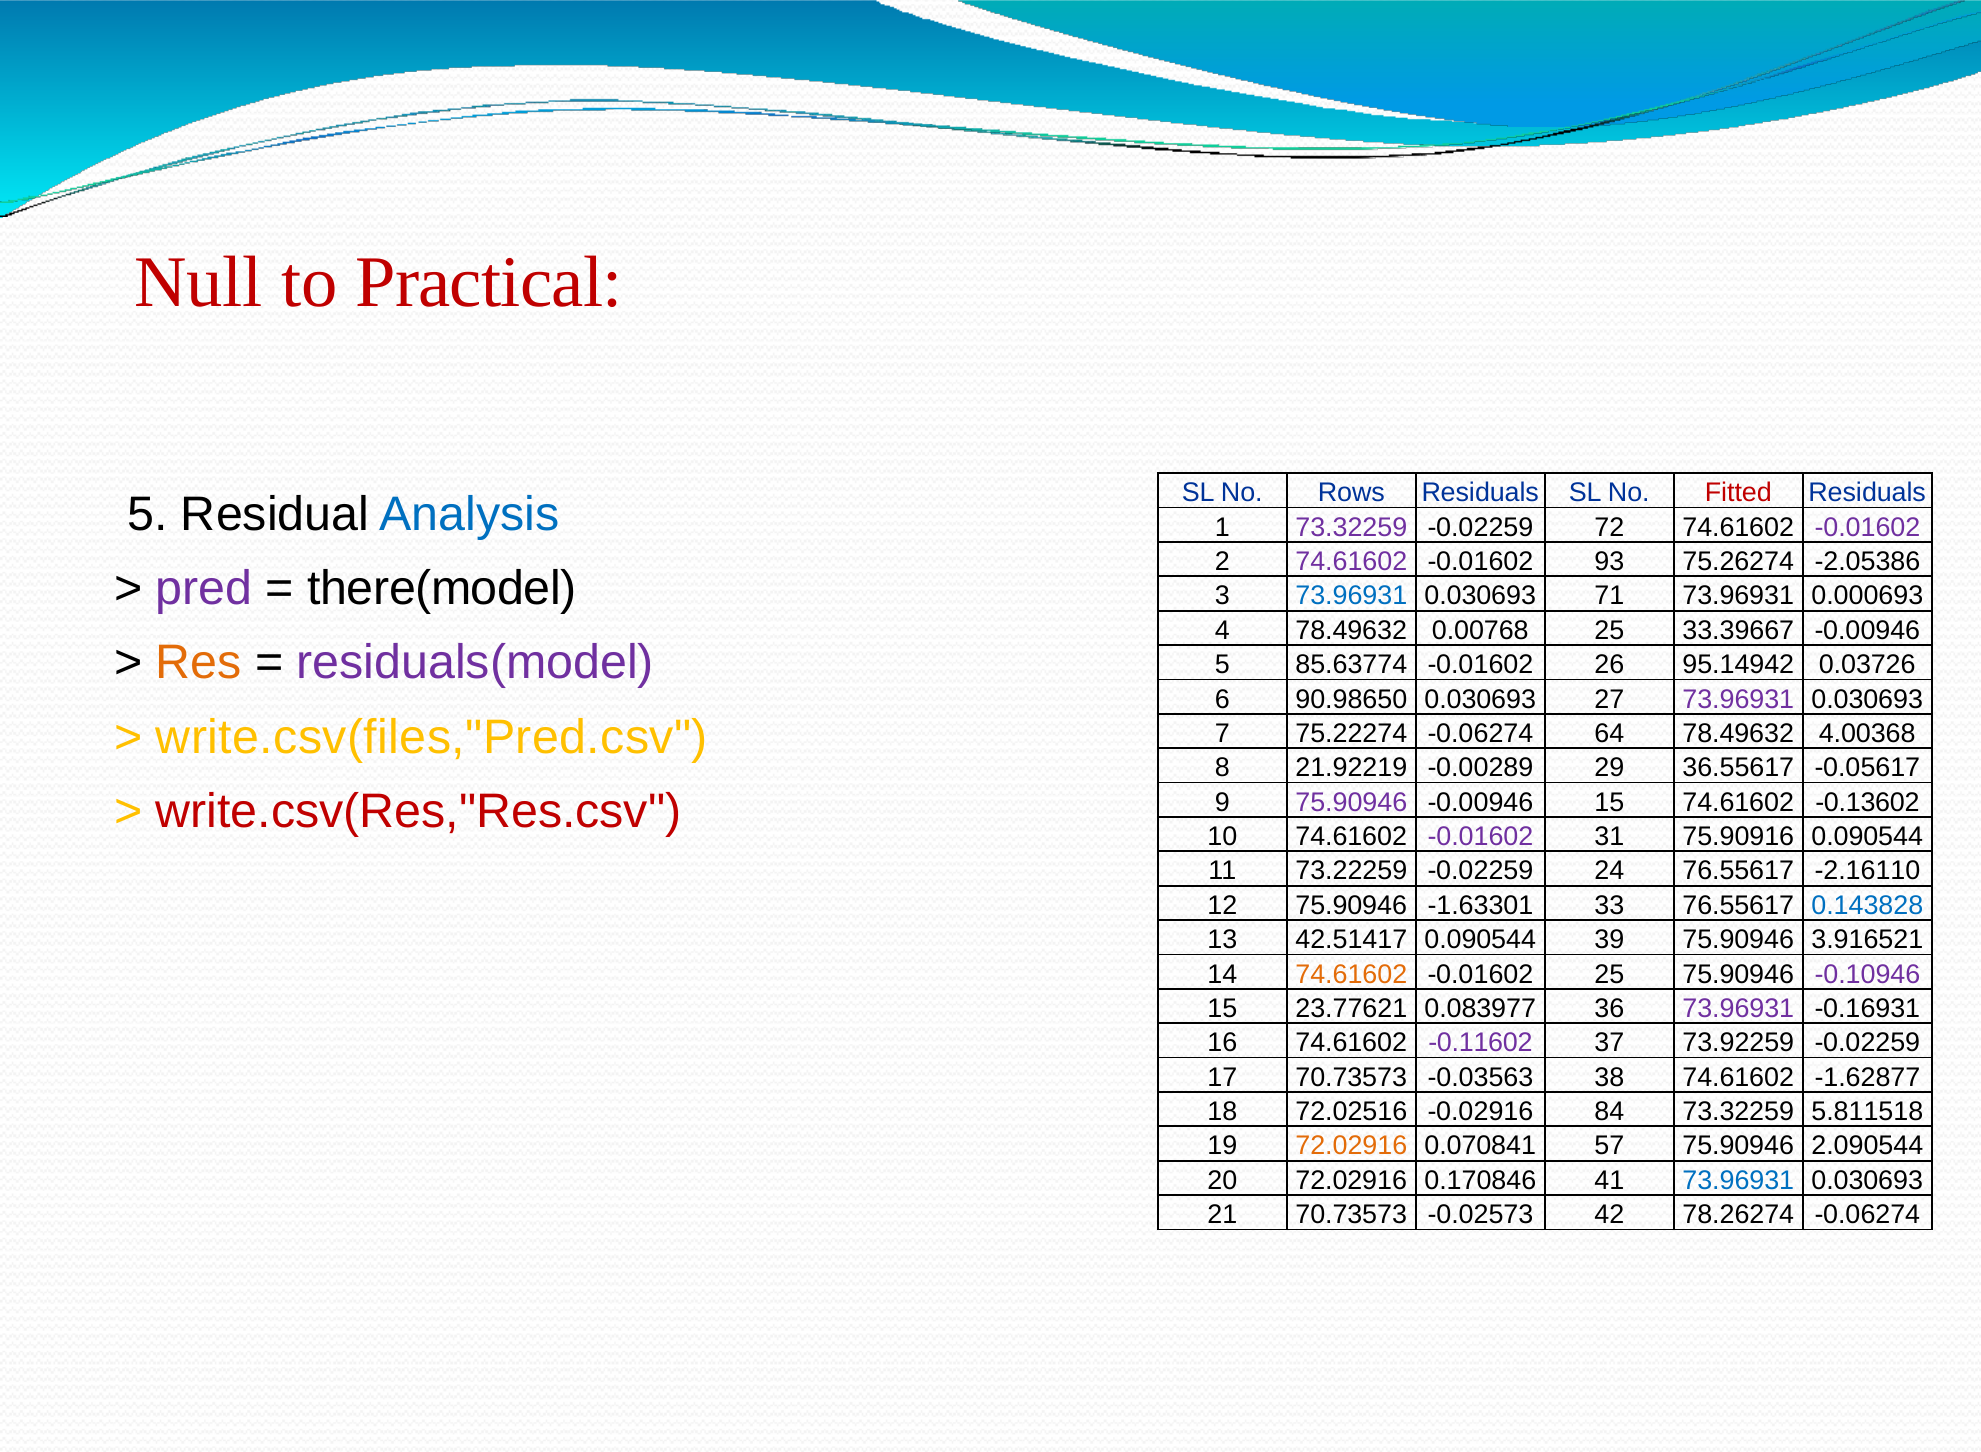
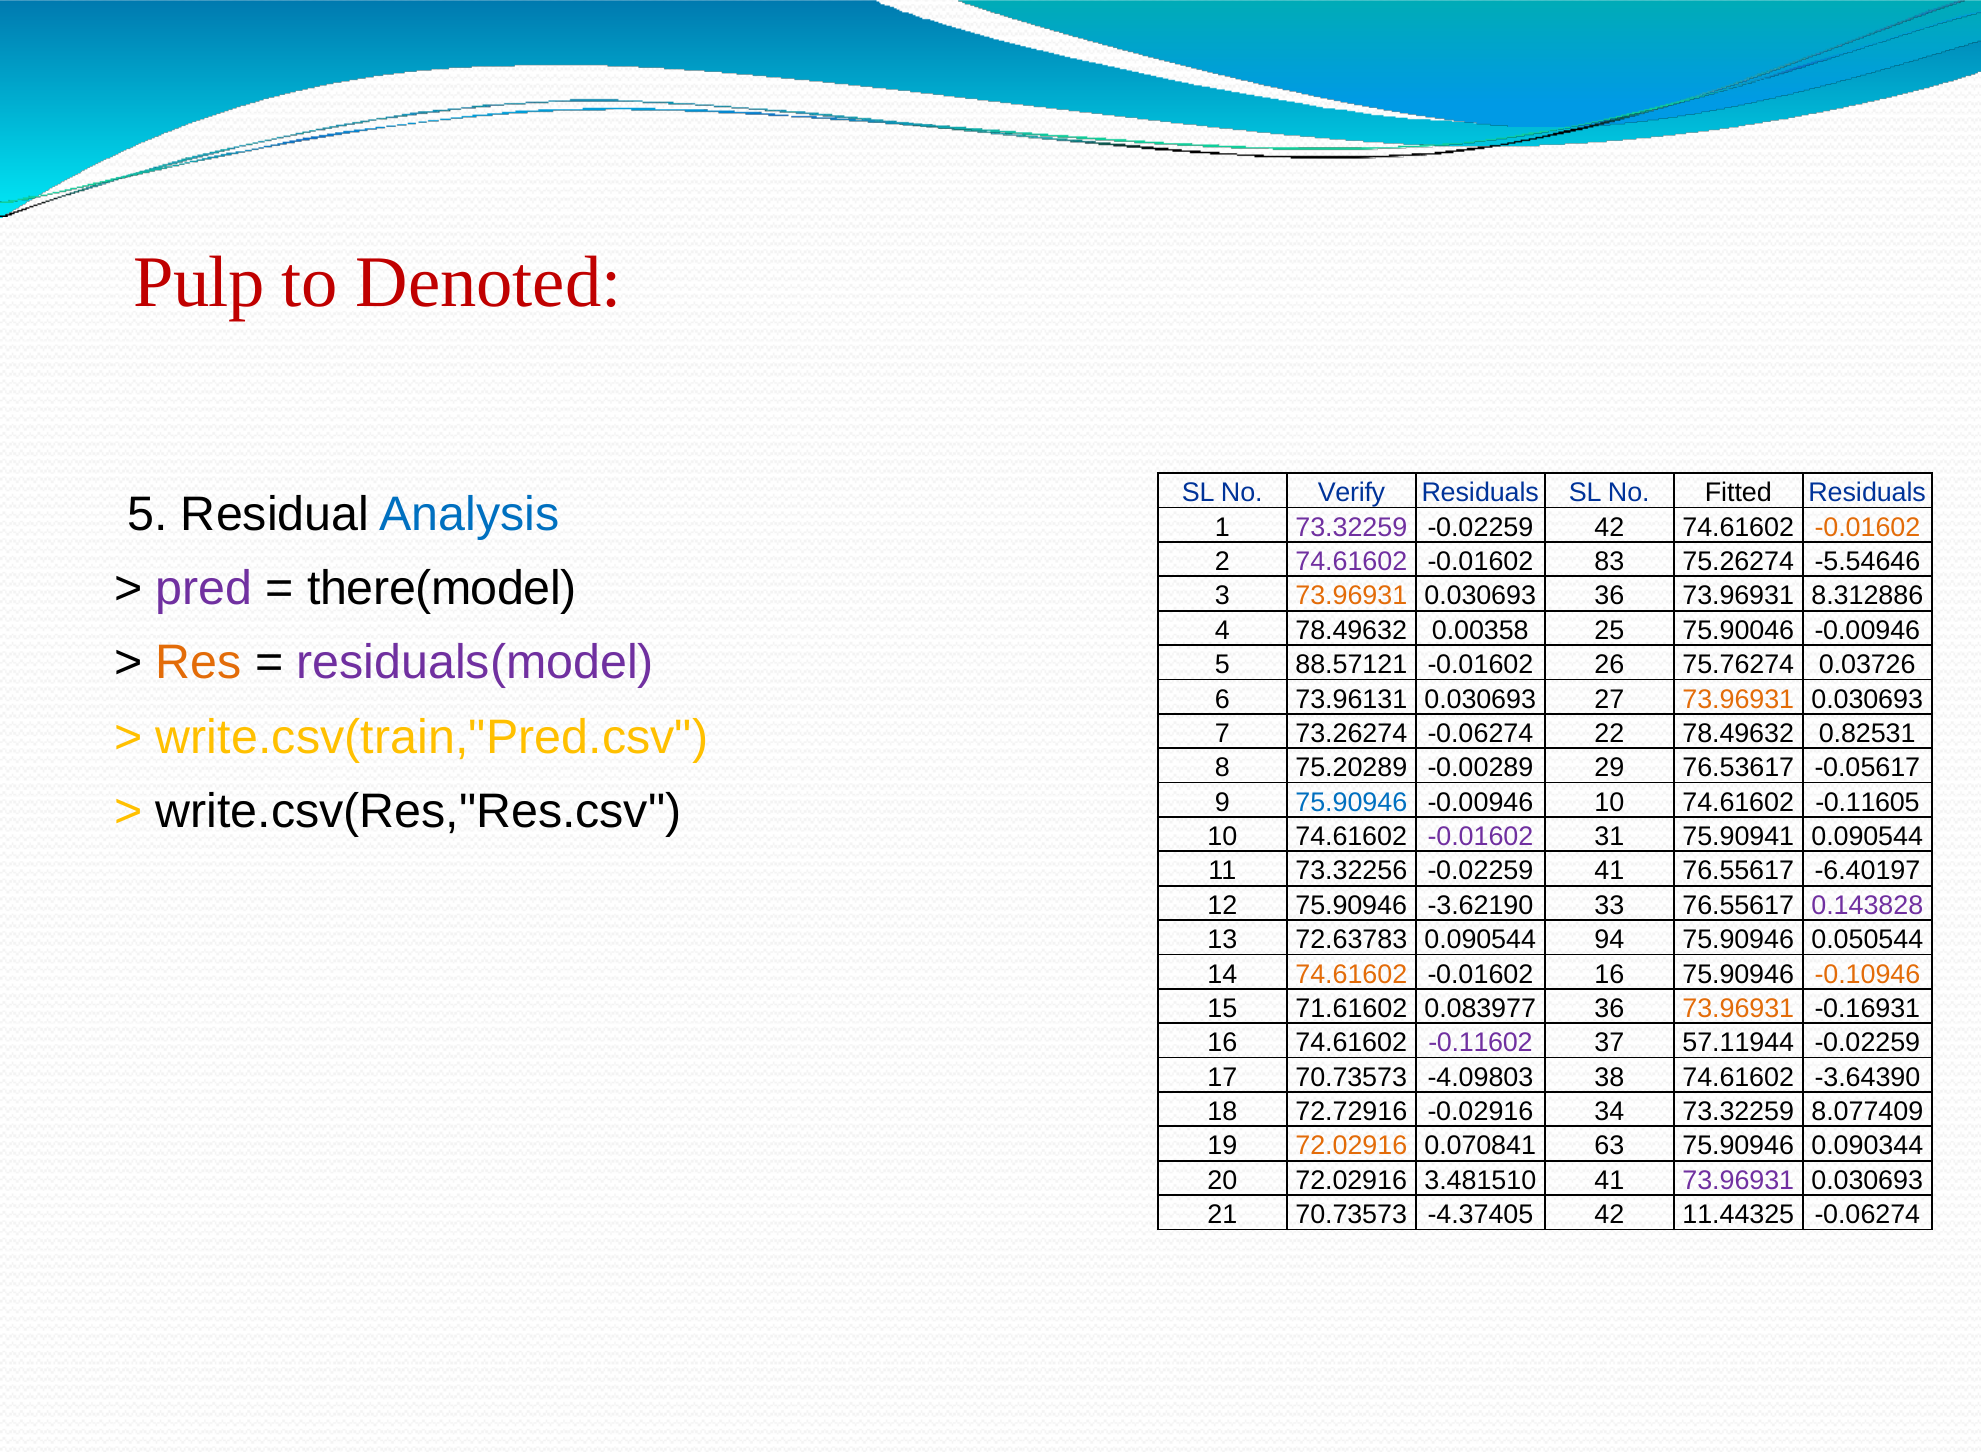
Null: Null -> Pulp
Practical: Practical -> Denoted
Rows: Rows -> Verify
Fitted colour: red -> black
-0.02259 72: 72 -> 42
-0.01602 at (1867, 527) colour: purple -> orange
93: 93 -> 83
-2.05386: -2.05386 -> -5.54646
73.96931 at (1351, 596) colour: blue -> orange
0.030693 71: 71 -> 36
0.000693: 0.000693 -> 8.312886
0.00768: 0.00768 -> 0.00358
33.39667: 33.39667 -> 75.90046
85.63774: 85.63774 -> 88.57121
95.14942: 95.14942 -> 75.76274
90.98650: 90.98650 -> 73.96131
73.96931 at (1738, 699) colour: purple -> orange
write.csv(files,"Pred.csv: write.csv(files,"Pred.csv -> write.csv(train,"Pred.csv
75.22274: 75.22274 -> 73.26274
64: 64 -> 22
4.00368: 4.00368 -> 0.82531
21.92219: 21.92219 -> 75.20289
36.55617: 36.55617 -> 76.53617
write.csv(Res,"Res.csv colour: red -> black
75.90946 at (1351, 802) colour: purple -> blue
-0.00946 15: 15 -> 10
-0.13602: -0.13602 -> -0.11605
75.90916: 75.90916 -> 75.90941
73.22259: 73.22259 -> 73.32256
-0.02259 24: 24 -> 41
-2.16110: -2.16110 -> -6.40197
-1.63301: -1.63301 -> -3.62190
0.143828 colour: blue -> purple
42.51417: 42.51417 -> 72.63783
39: 39 -> 94
3.916521: 3.916521 -> 0.050544
-0.01602 25: 25 -> 16
-0.10946 colour: purple -> orange
23.77621: 23.77621 -> 71.61602
73.96931 at (1738, 1008) colour: purple -> orange
73.92259: 73.92259 -> 57.11944
-0.03563: -0.03563 -> -4.09803
-1.62877: -1.62877 -> -3.64390
72.02516: 72.02516 -> 72.72916
84: 84 -> 34
5.811518: 5.811518 -> 8.077409
57: 57 -> 63
2.090544: 2.090544 -> 0.090344
0.170846: 0.170846 -> 3.481510
73.96931 at (1738, 1180) colour: blue -> purple
-0.02573: -0.02573 -> -4.37405
78.26274: 78.26274 -> 11.44325
